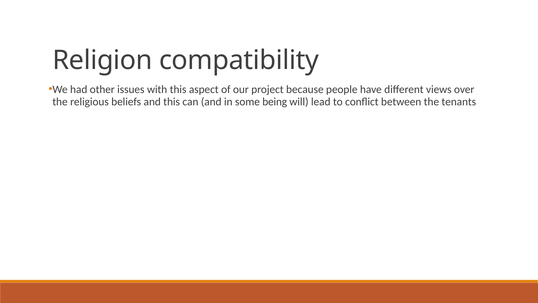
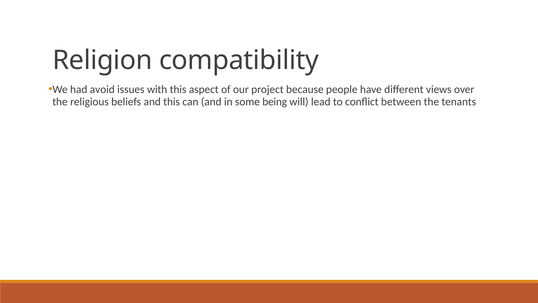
other: other -> avoid
